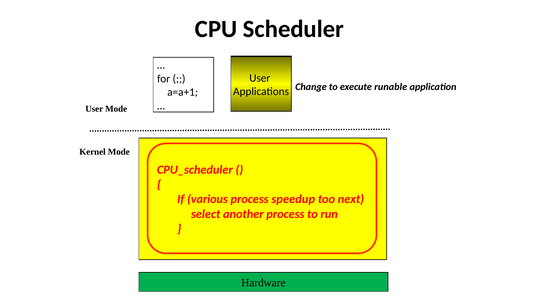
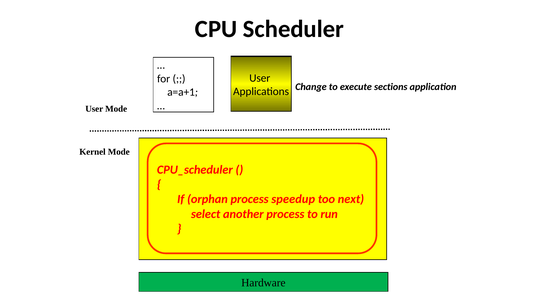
runable: runable -> sections
various: various -> orphan
